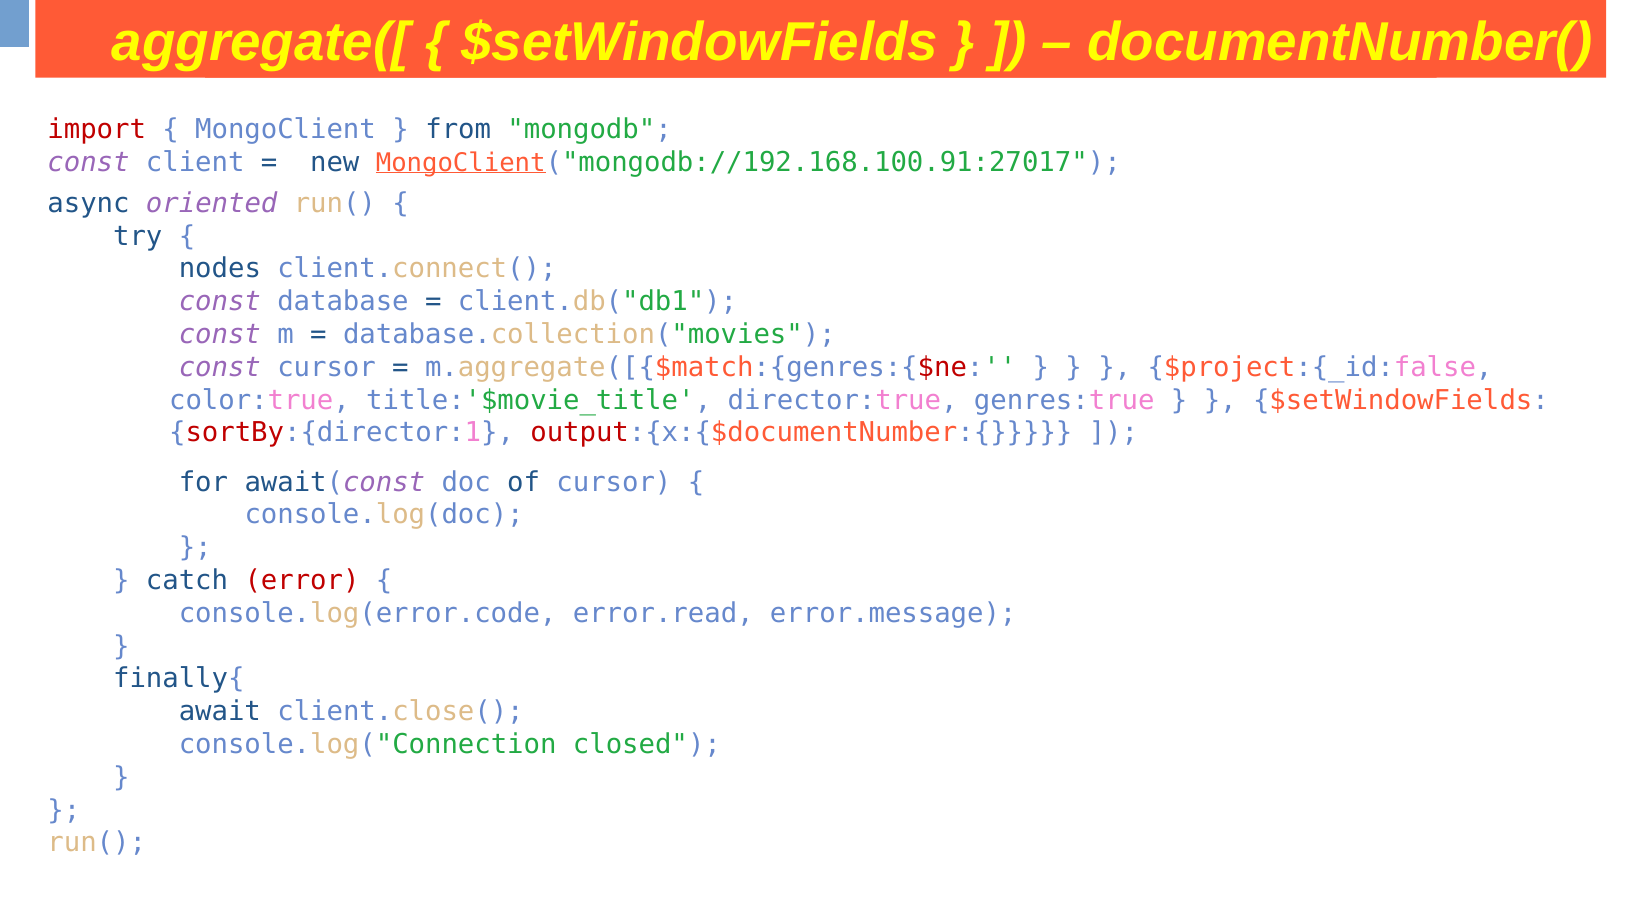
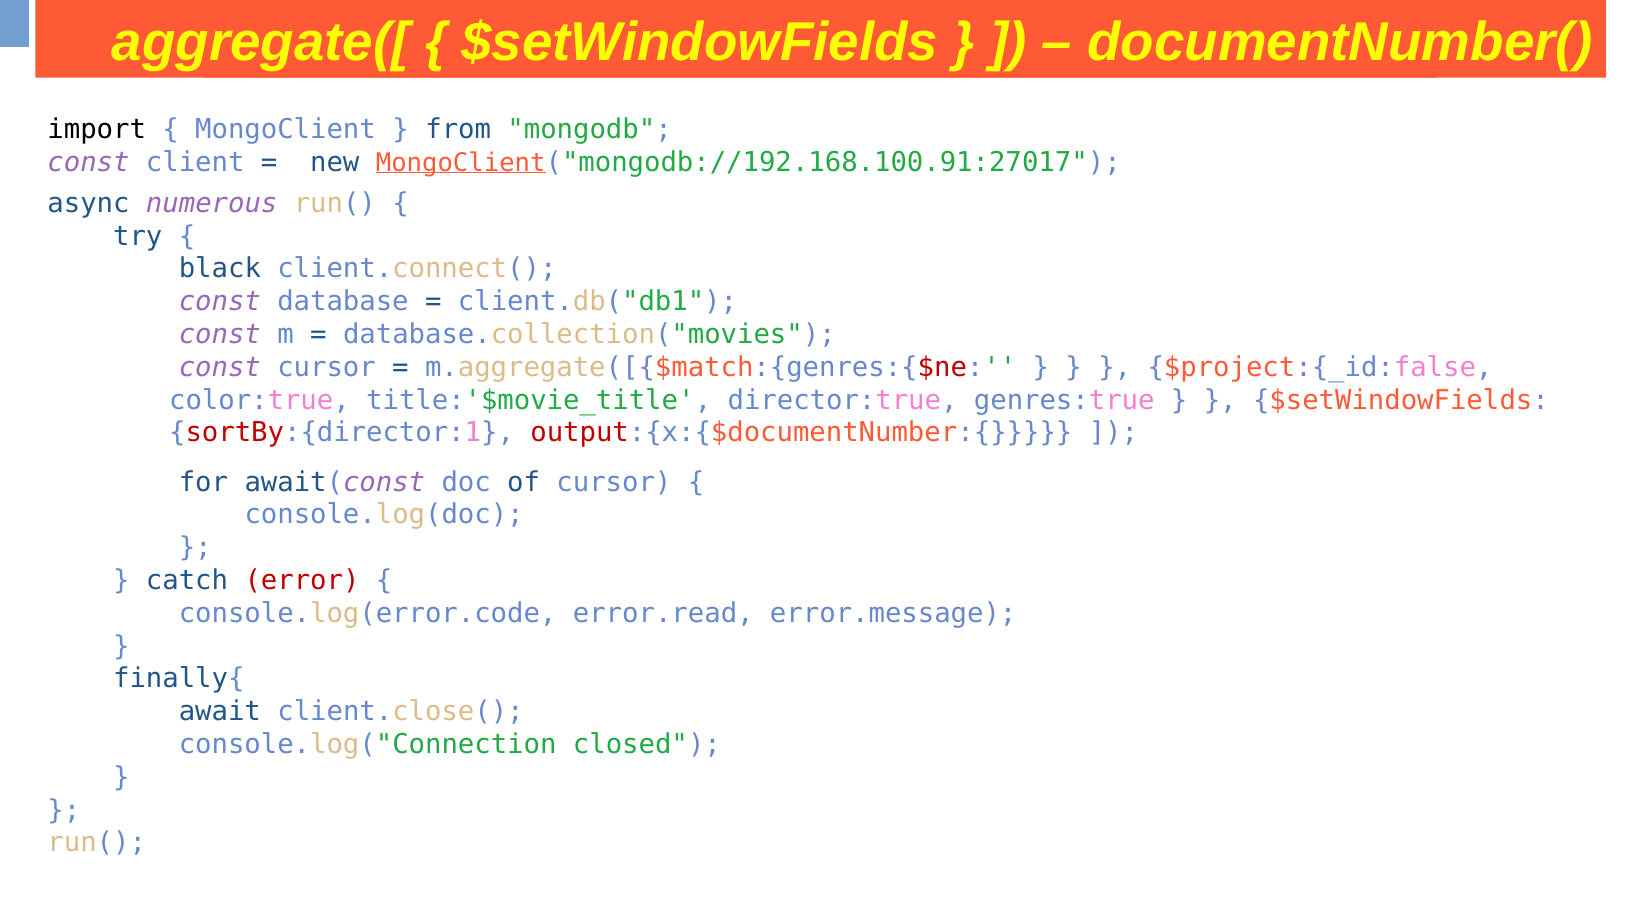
import colour: red -> black
oriented: oriented -> numerous
nodes: nodes -> black
